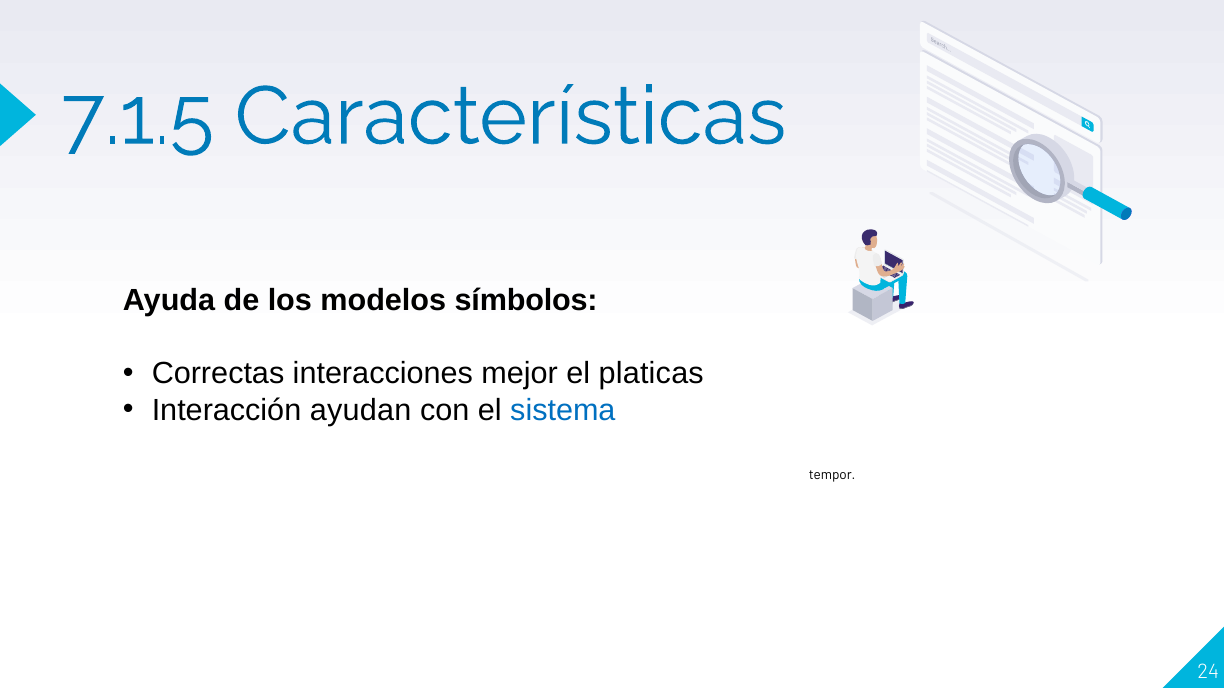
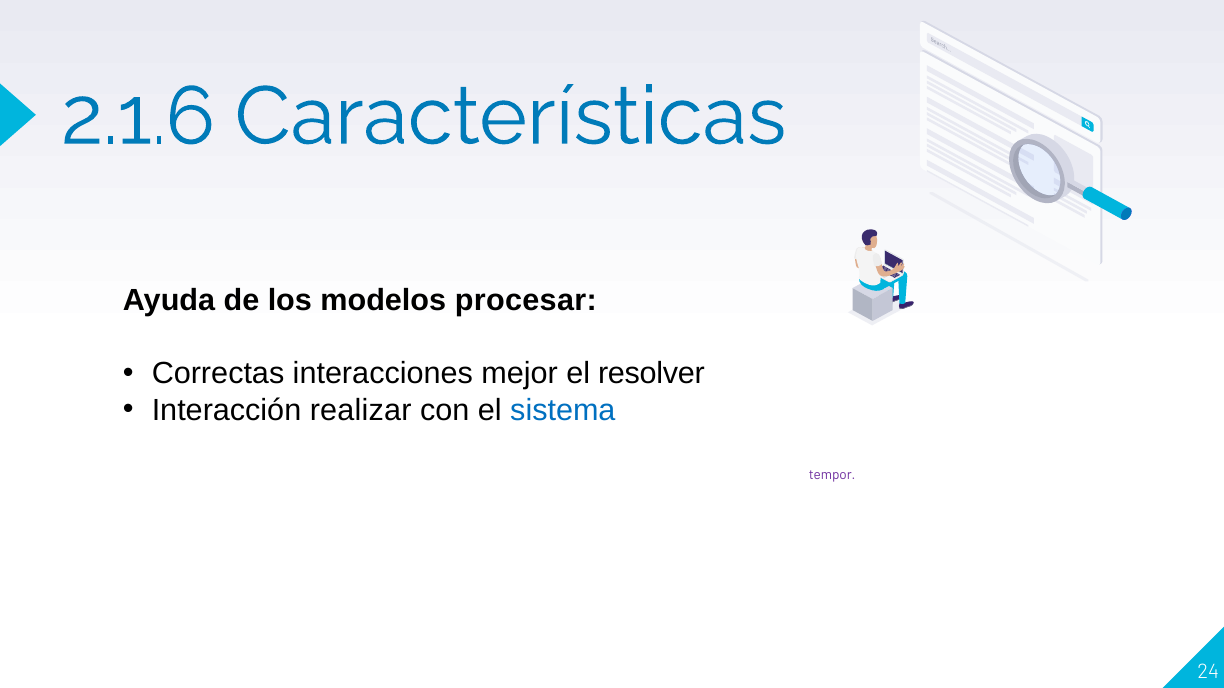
7.1.5: 7.1.5 -> 2.1.6
símbolos: símbolos -> procesar
platicas: platicas -> resolver
ayudan: ayudan -> realizar
tempor at (832, 475) colour: black -> purple
